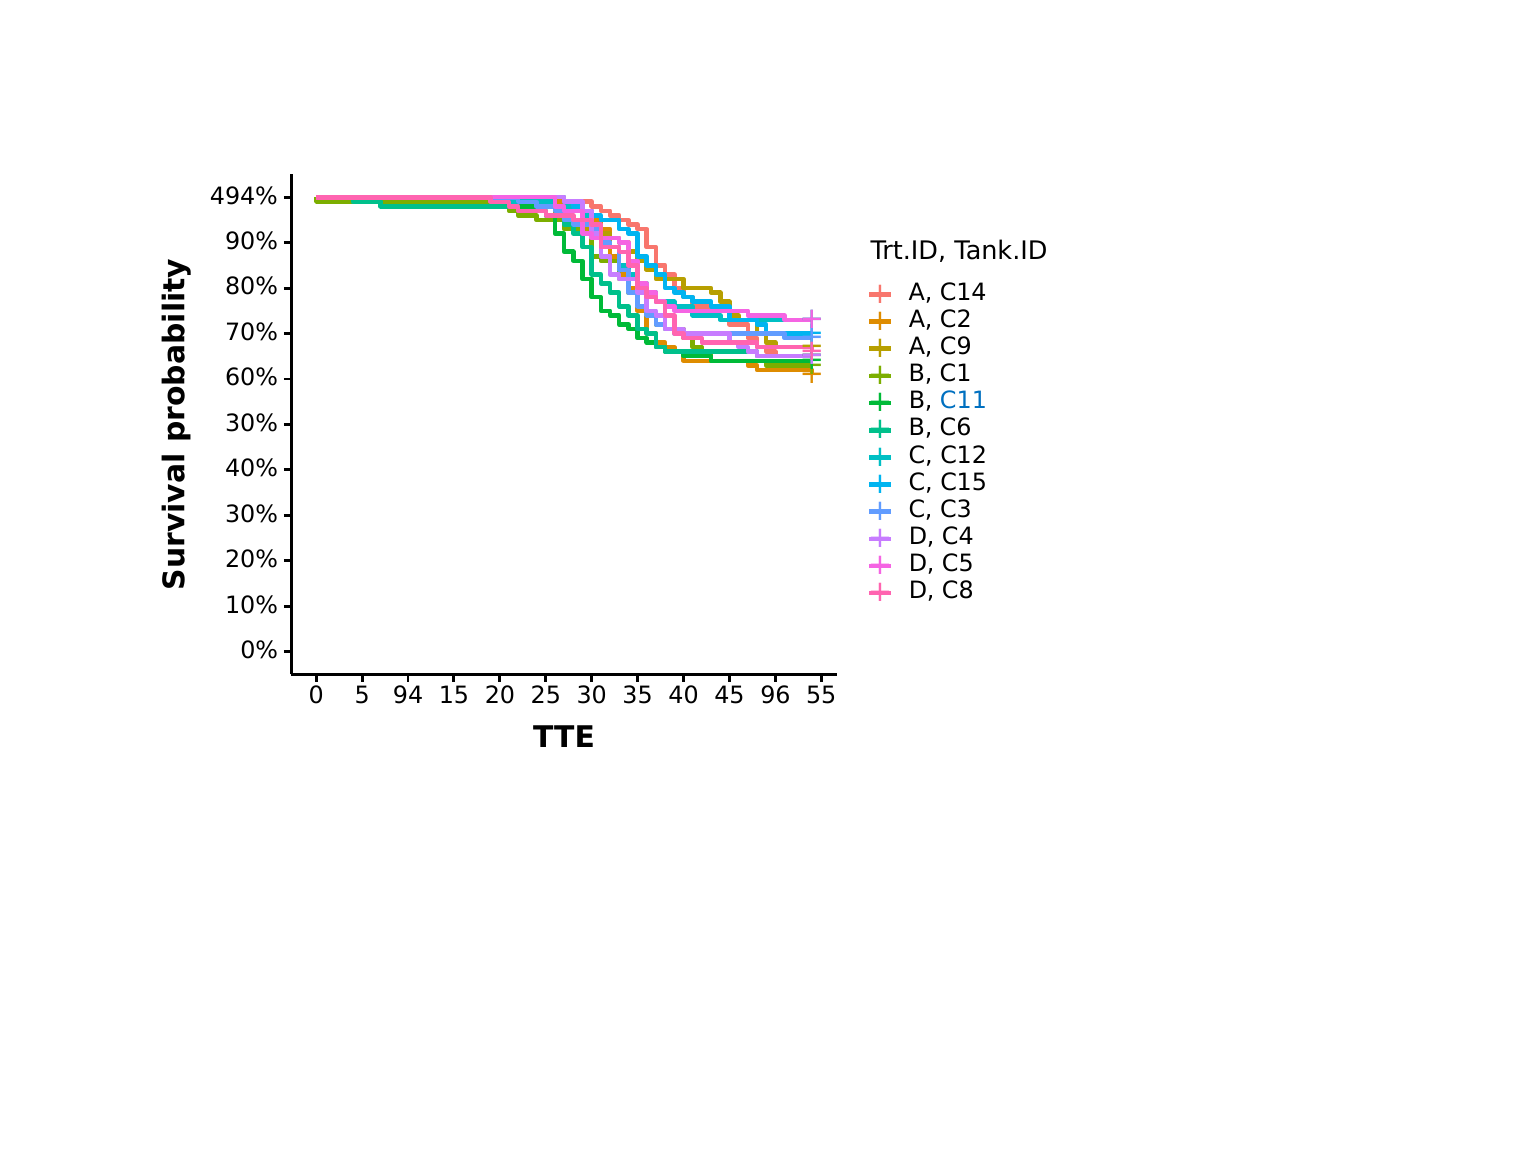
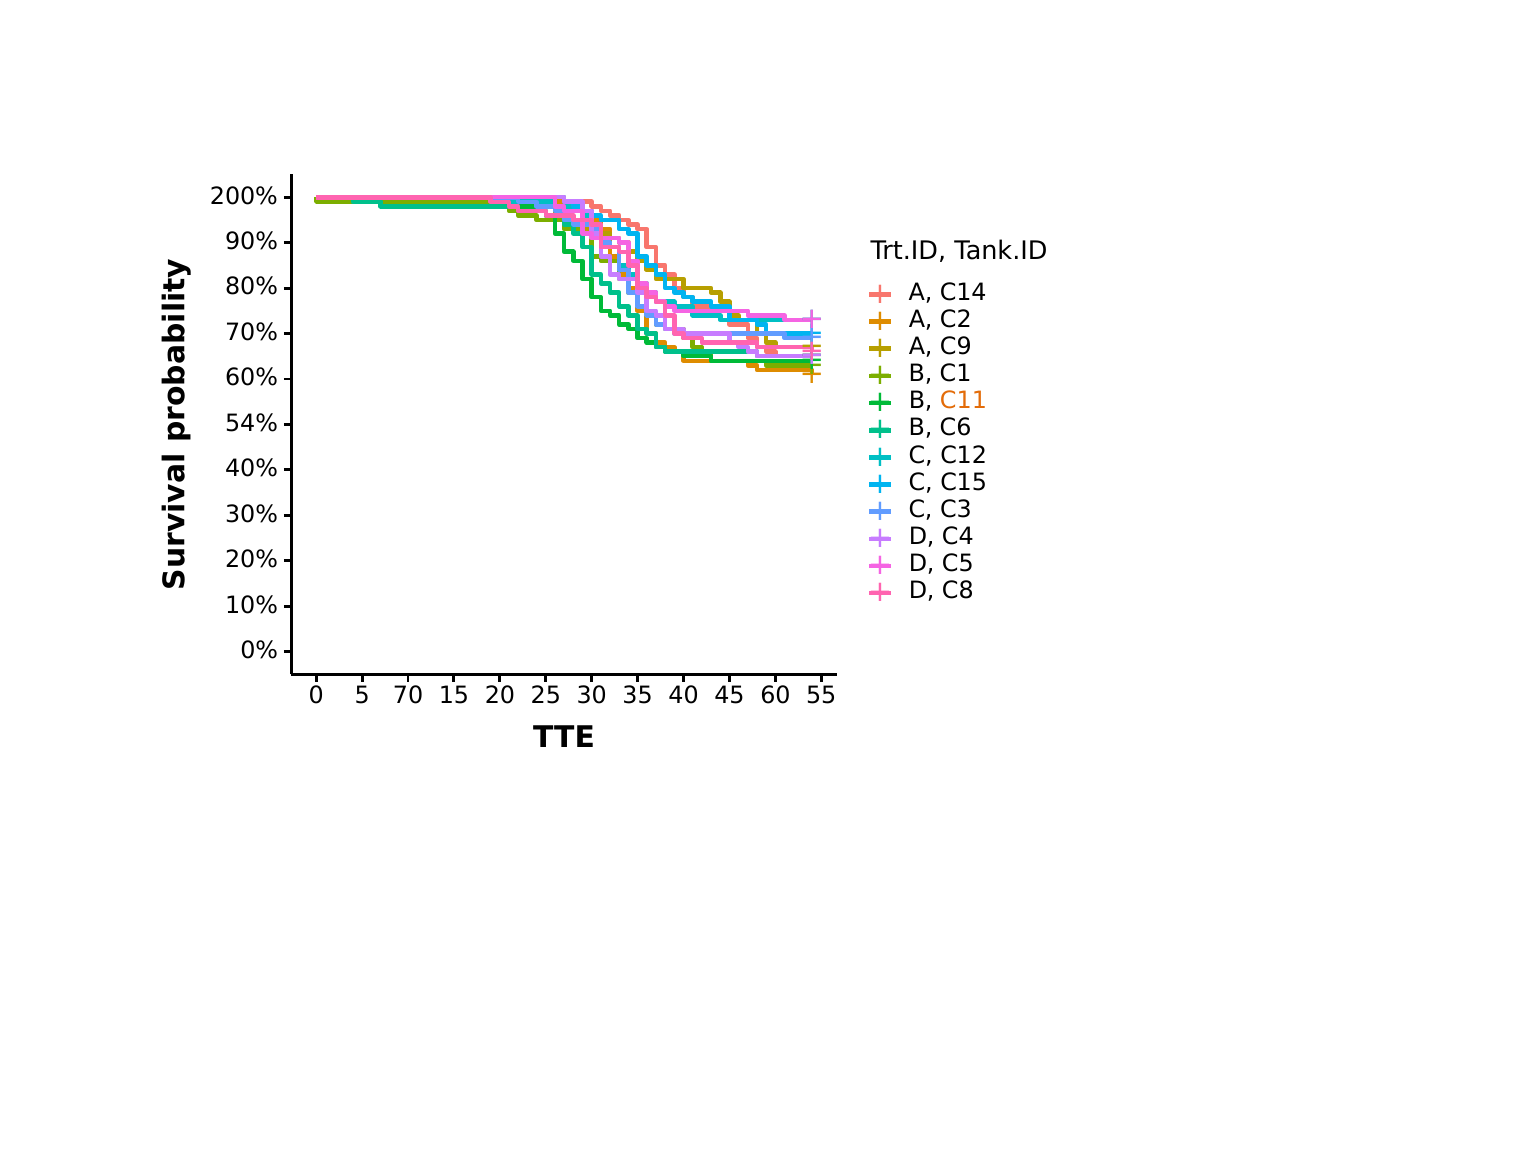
494%: 494% -> 200%
C11 colour: blue -> orange
30% at (252, 423): 30% -> 54%
94: 94 -> 70
96: 96 -> 60
